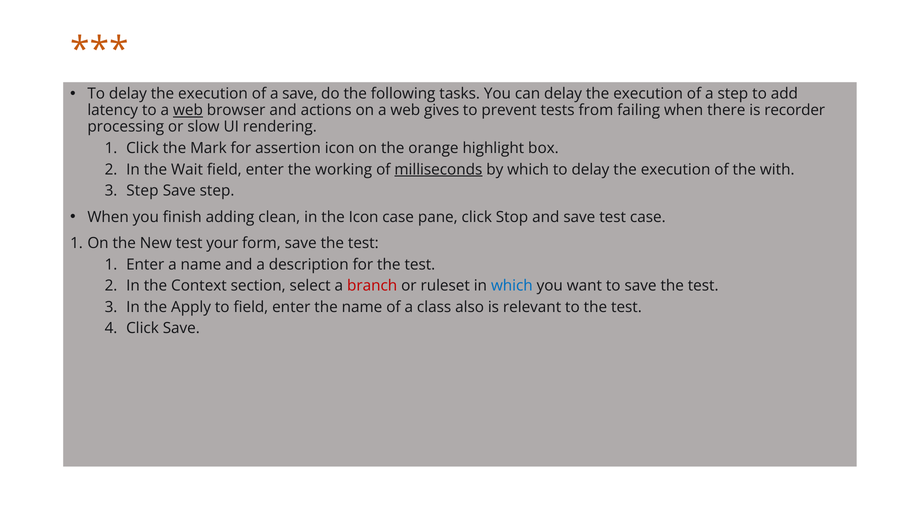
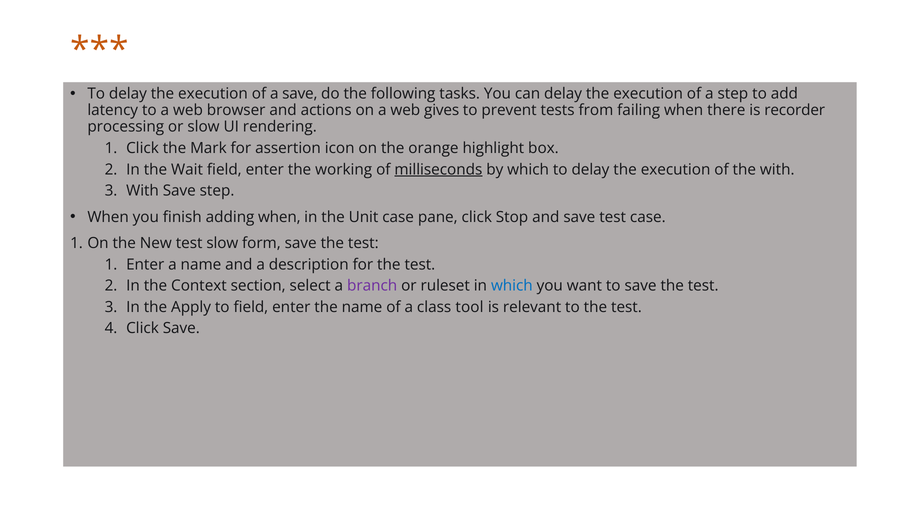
web at (188, 110) underline: present -> none
Step at (142, 191): Step -> With
adding clean: clean -> when
the Icon: Icon -> Unit
test your: your -> slow
branch colour: red -> purple
also: also -> tool
